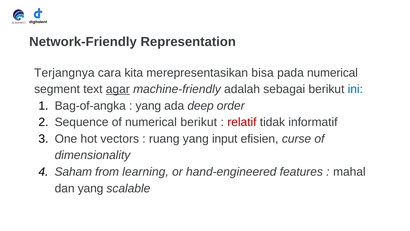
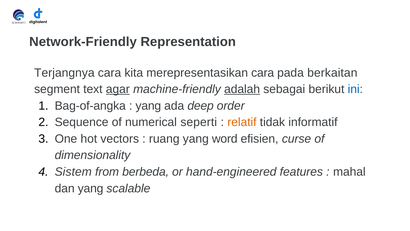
merepresentasikan bisa: bisa -> cara
pada numerical: numerical -> berkaitan
adalah underline: none -> present
numerical berikut: berikut -> seperti
relatif colour: red -> orange
input: input -> word
Saham: Saham -> Sistem
learning: learning -> berbeda
